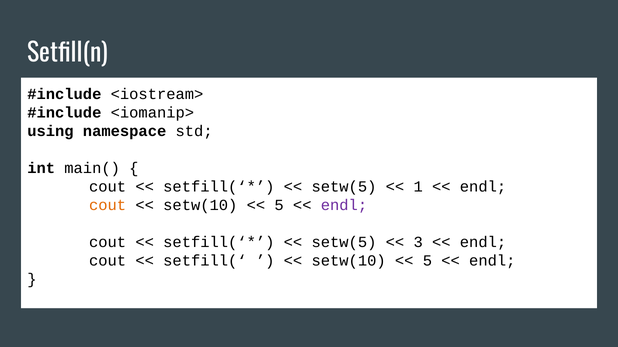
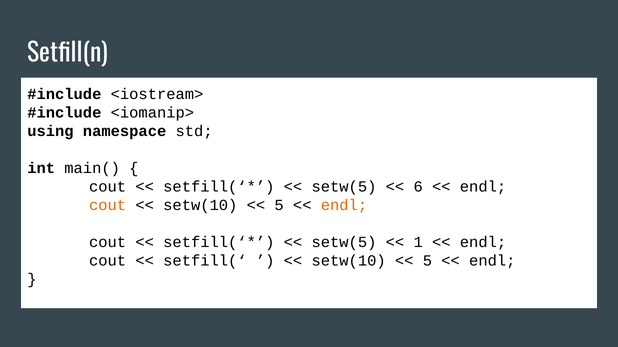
1: 1 -> 6
endl at (344, 206) colour: purple -> orange
3: 3 -> 1
